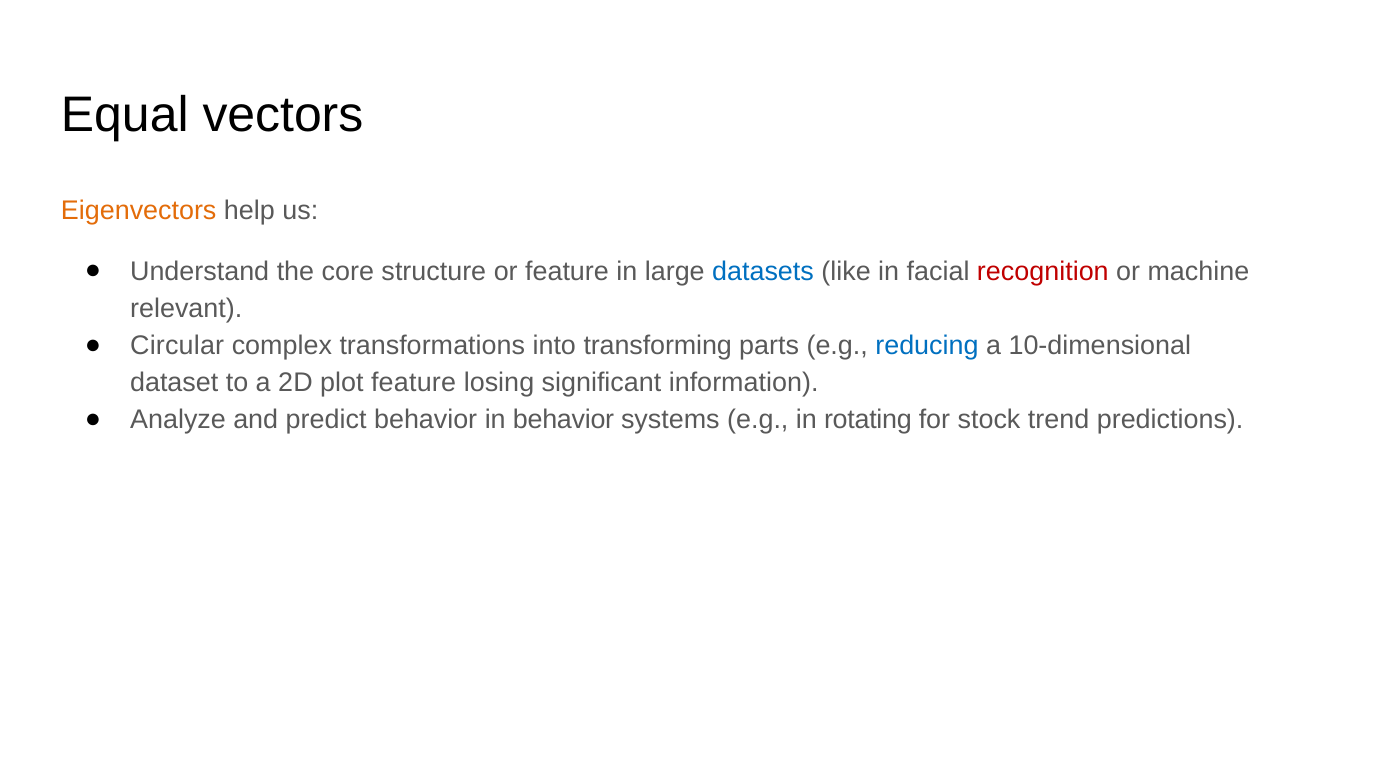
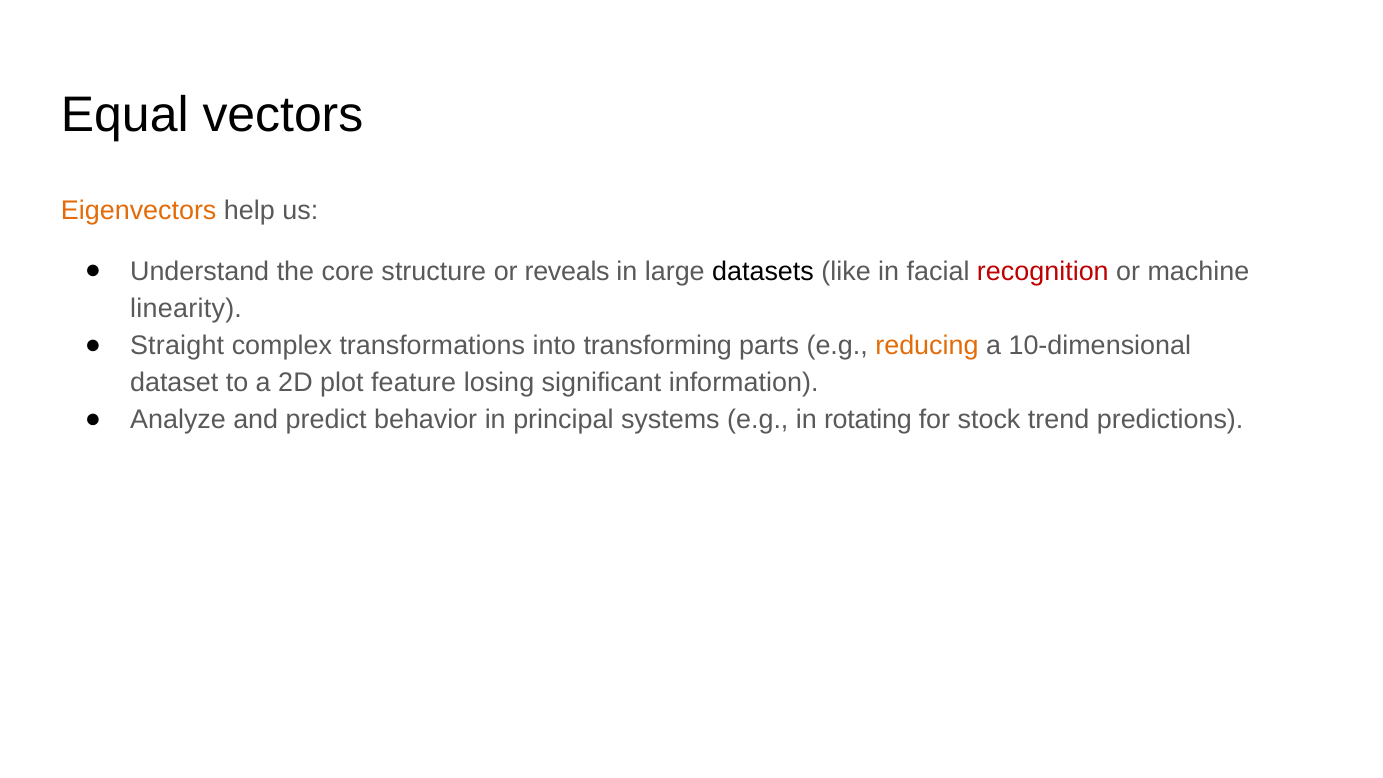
or feature: feature -> reveals
datasets colour: blue -> black
relevant: relevant -> linearity
Circular: Circular -> Straight
reducing colour: blue -> orange
in behavior: behavior -> principal
